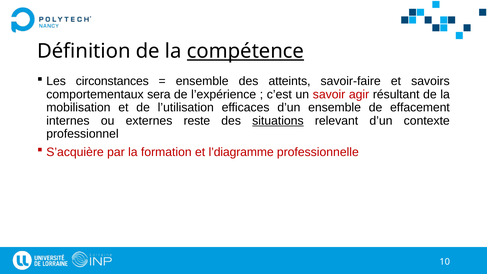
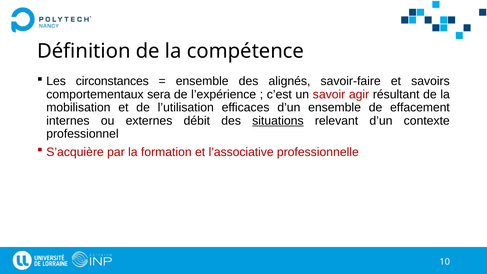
compétence underline: present -> none
atteints: atteints -> alignés
reste: reste -> débit
l’diagramme: l’diagramme -> l’associative
